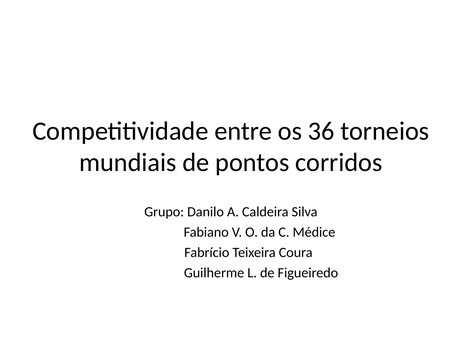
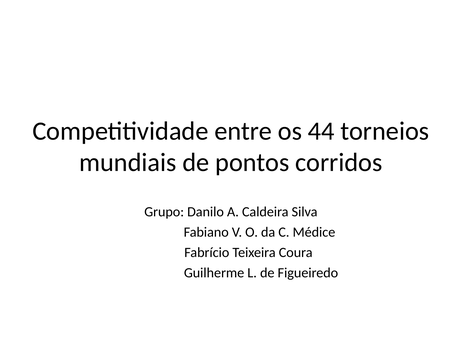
36: 36 -> 44
